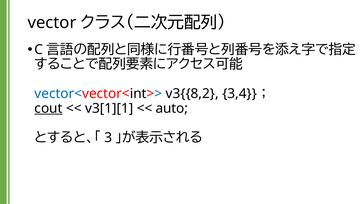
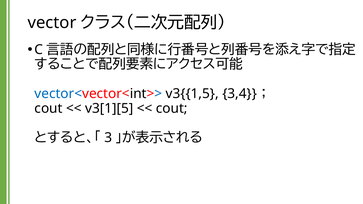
v3{{8,2: v3{{8,2 -> v3{{1,5
cout at (49, 108) underline: present -> none
v3[1][1: v3[1][1 -> v3[1][5
auto at (172, 108): auto -> cout
